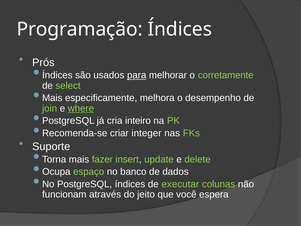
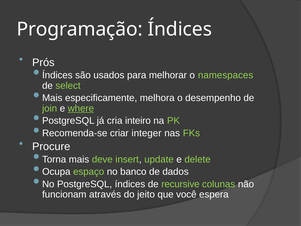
para underline: present -> none
corretamente: corretamente -> namespaces
Suporte: Suporte -> Procure
fazer: fazer -> deve
executar: executar -> recursive
